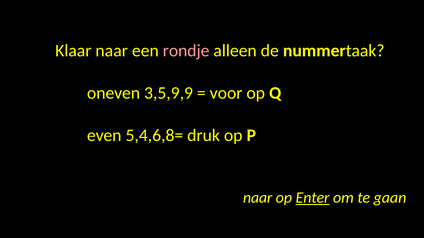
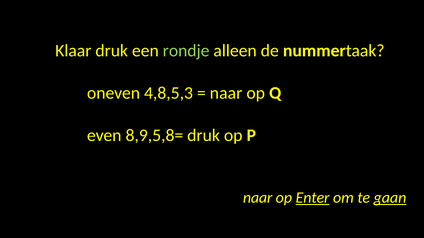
Klaar naar: naar -> druk
rondje colour: pink -> light green
3,5,9,9: 3,5,9,9 -> 4,8,5,3
voor at (226, 93): voor -> naar
5,4,6,8=: 5,4,6,8= -> 8,9,5,8=
gaan underline: none -> present
